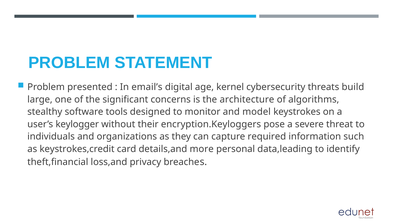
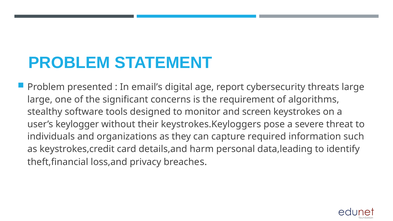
kernel: kernel -> report
threats build: build -> large
architecture: architecture -> requirement
model: model -> screen
encryption.Keyloggers: encryption.Keyloggers -> keystrokes.Keyloggers
more: more -> harm
